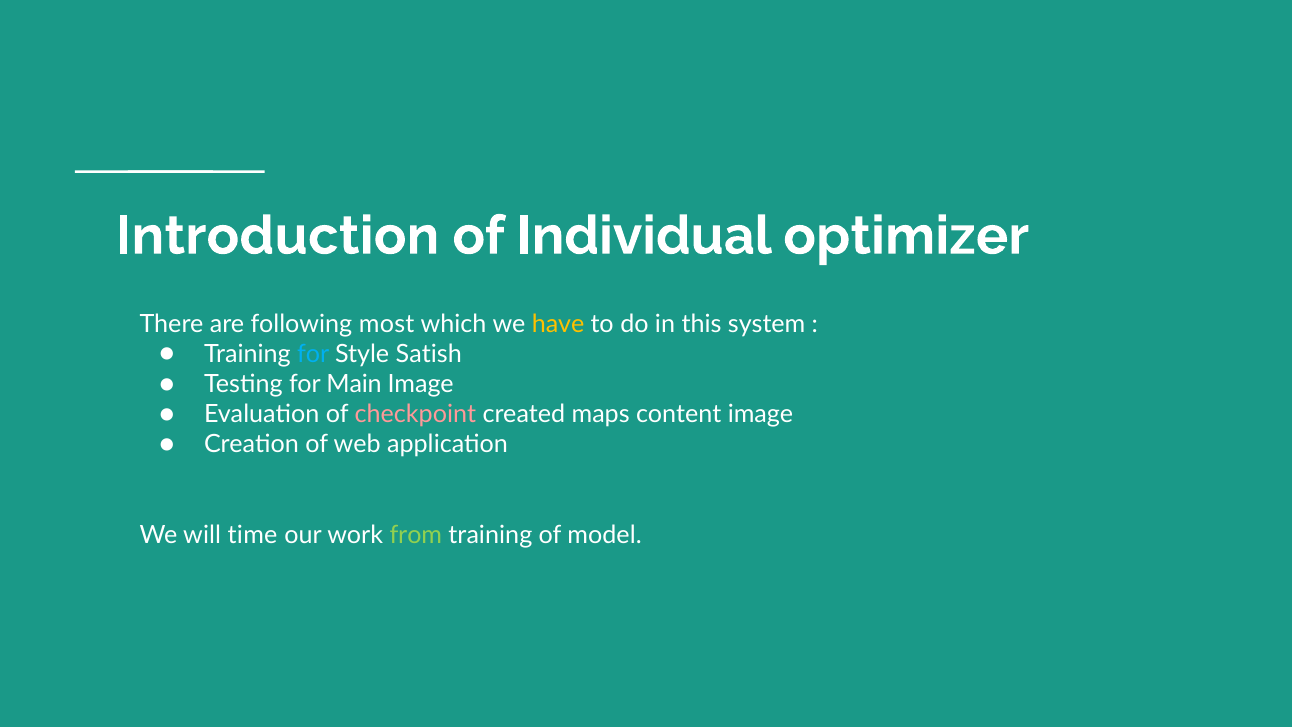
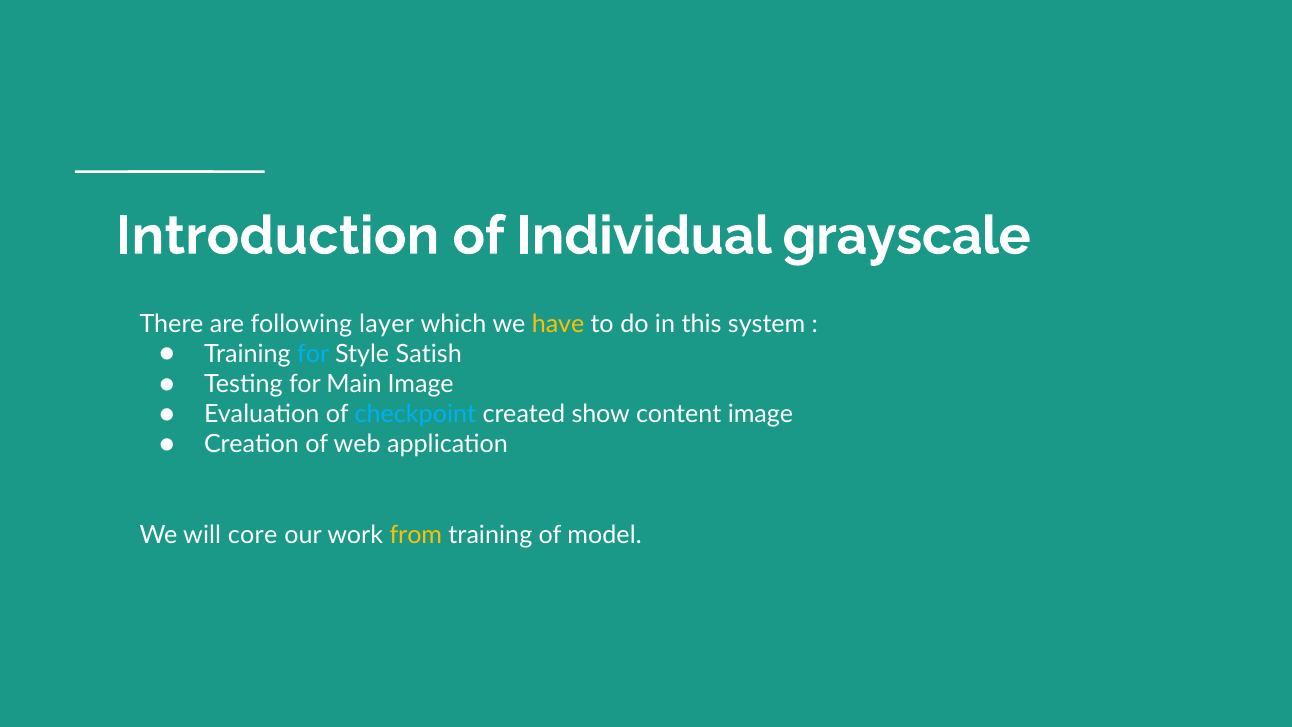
optimizer: optimizer -> grayscale
most: most -> layer
checkpoint colour: pink -> light blue
maps: maps -> show
time: time -> core
from colour: light green -> yellow
